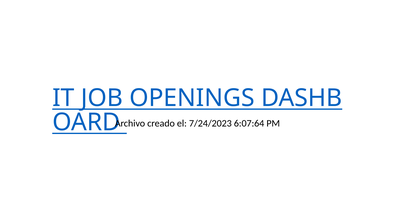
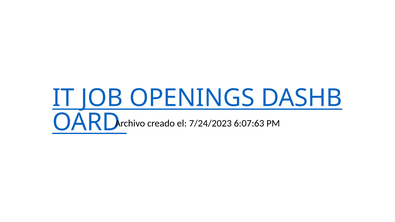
6:07:64: 6:07:64 -> 6:07:63
